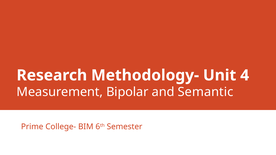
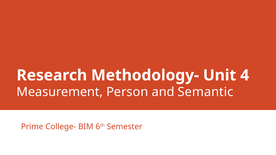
Bipolar: Bipolar -> Person
